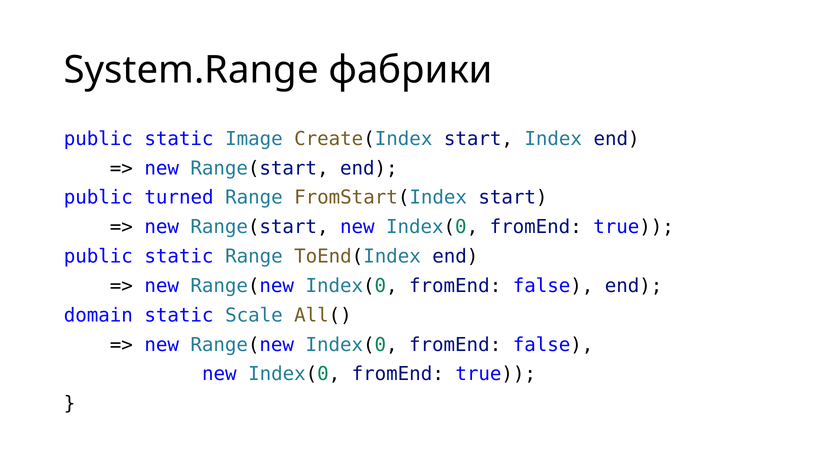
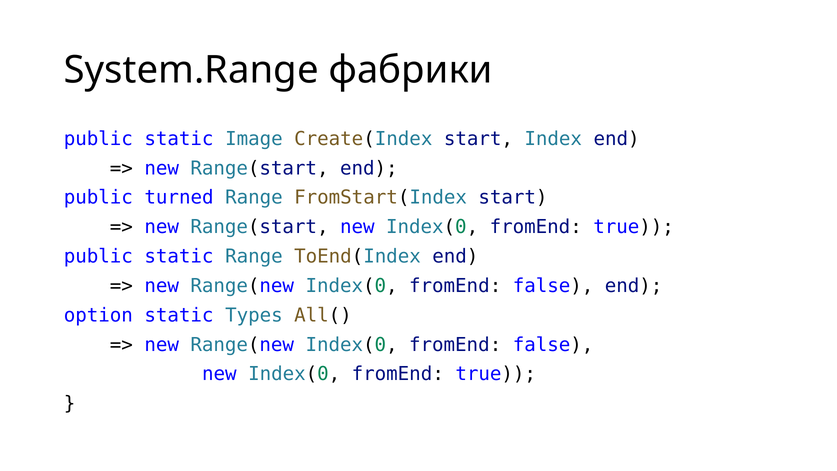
domain: domain -> option
Scale: Scale -> Types
